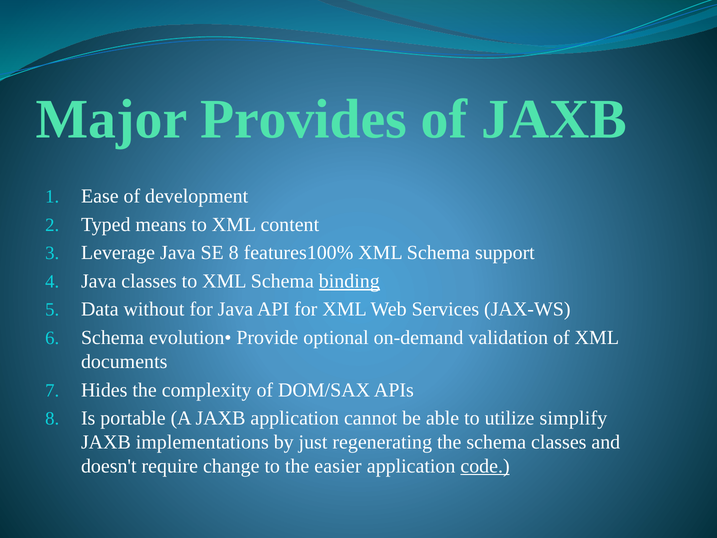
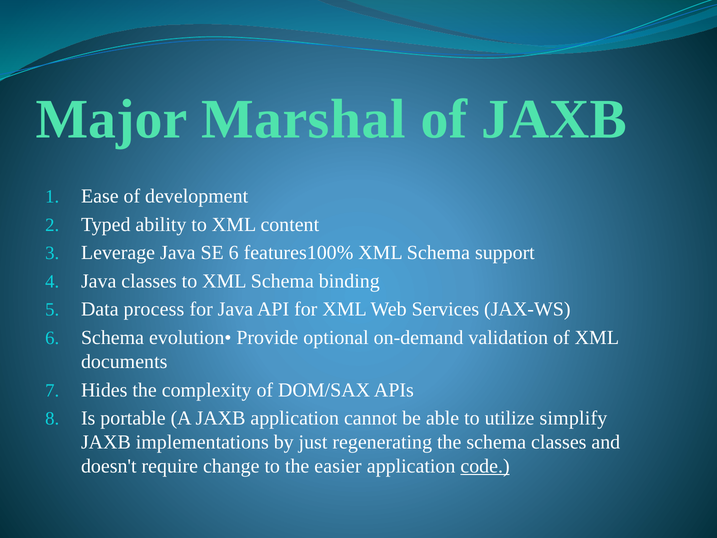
Provides: Provides -> Marshal
means: means -> ability
SE 8: 8 -> 6
binding underline: present -> none
without: without -> process
